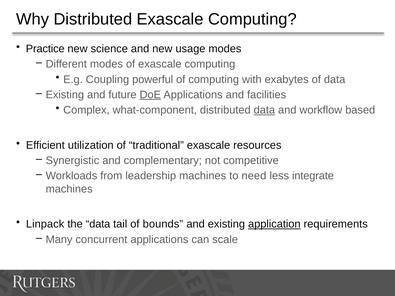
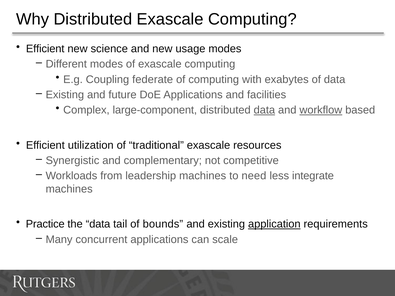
Practice at (45, 49): Practice -> Efficient
powerful: powerful -> federate
DoE underline: present -> none
what-component: what-component -> large-component
workflow underline: none -> present
Linpack: Linpack -> Practice
